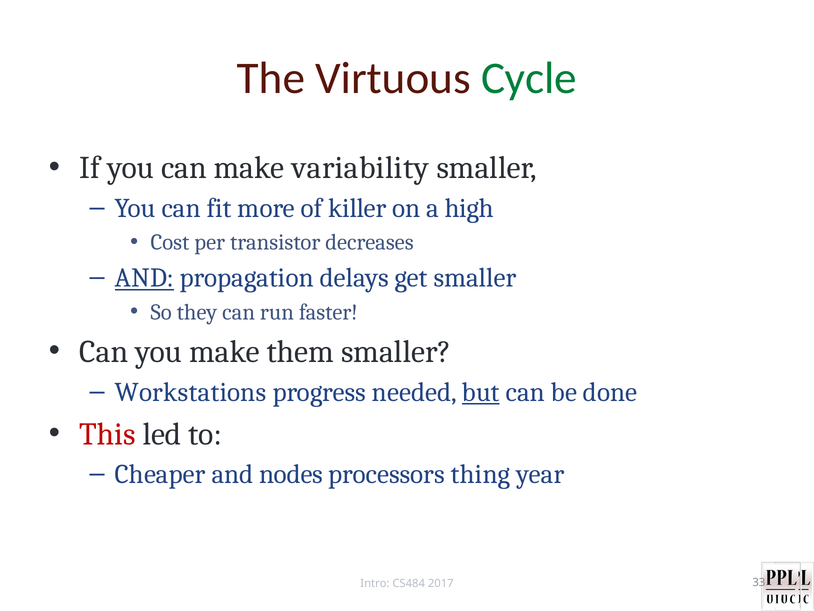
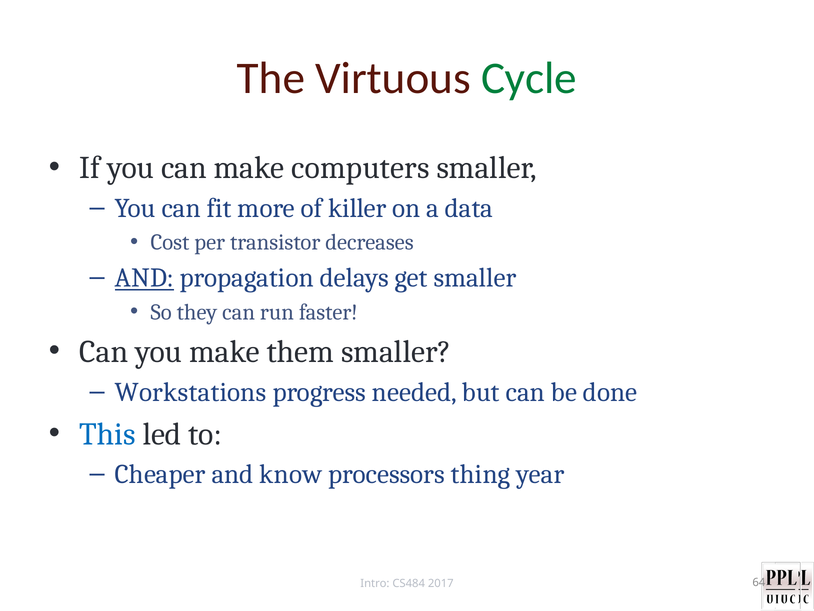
variability: variability -> computers
high: high -> data
but underline: present -> none
This colour: red -> blue
nodes: nodes -> know
33: 33 -> 64
